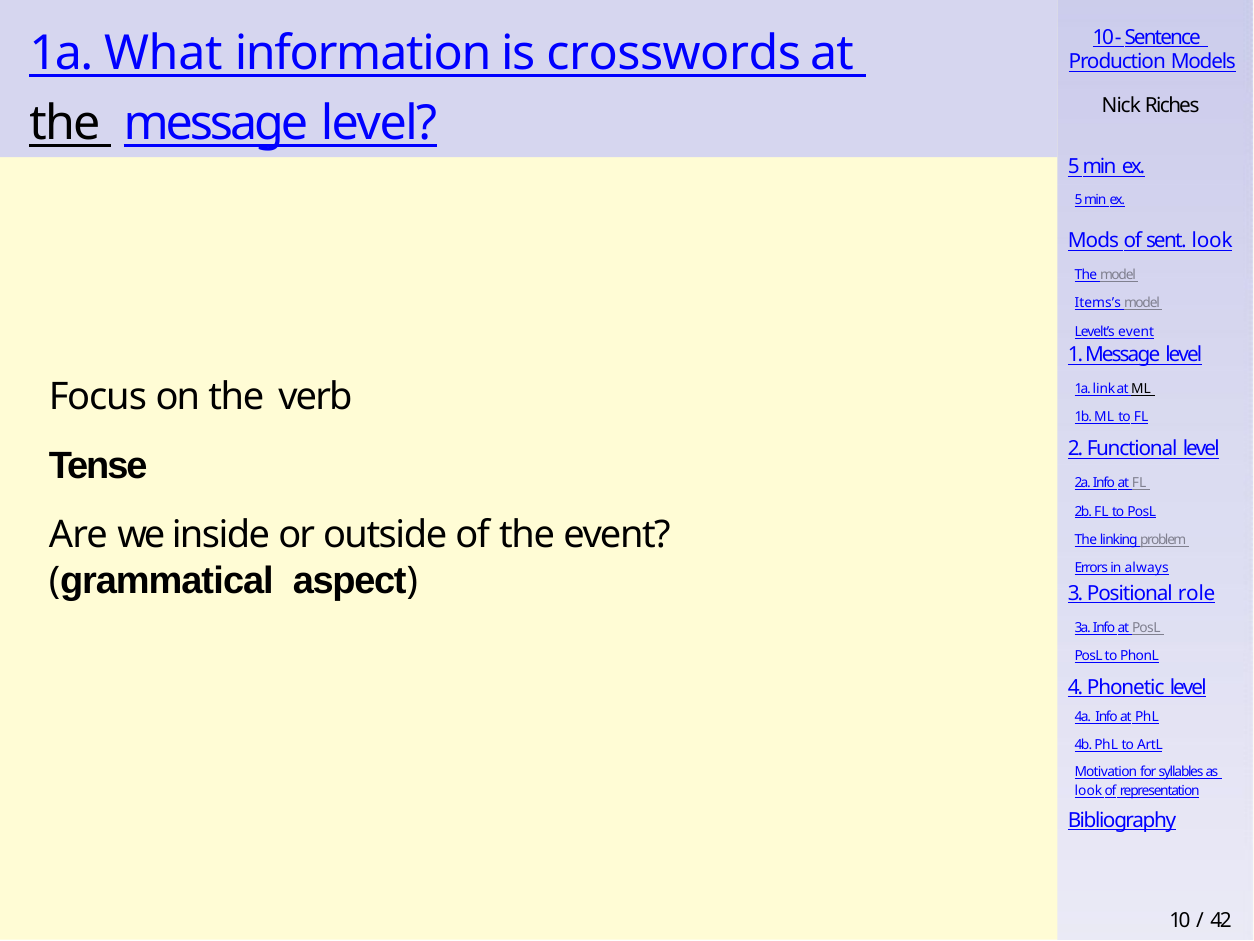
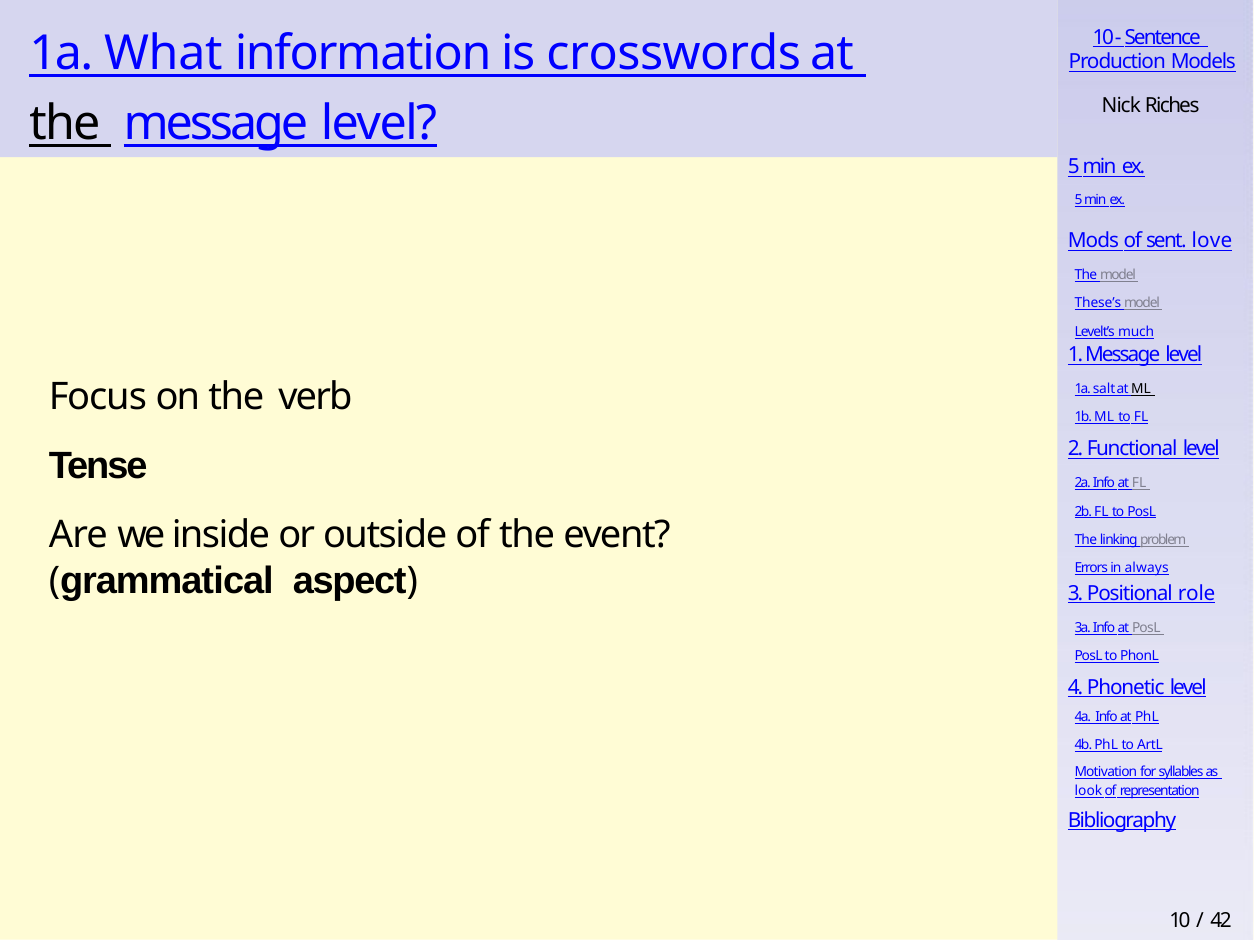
sent look: look -> love
Items’s: Items’s -> These’s
Levelt’s event: event -> much
link: link -> salt
